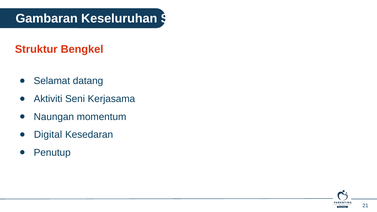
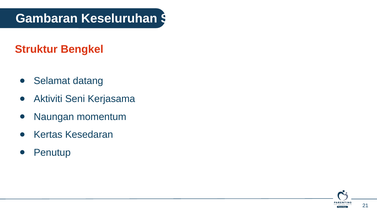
Digital: Digital -> Kertas
